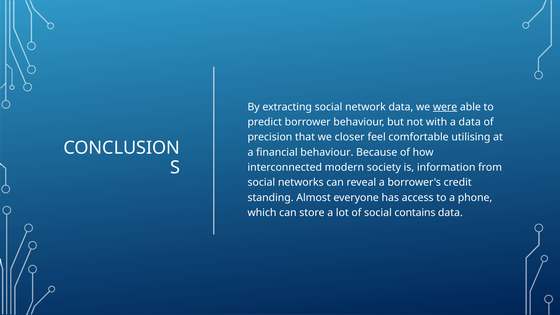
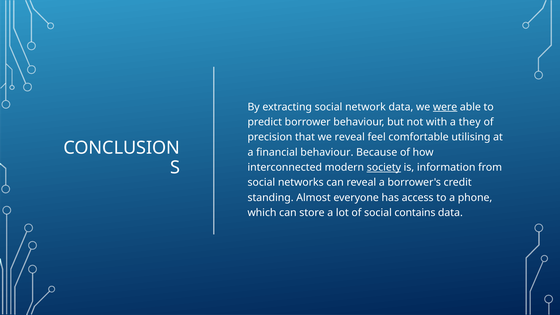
a data: data -> they
we closer: closer -> reveal
society underline: none -> present
